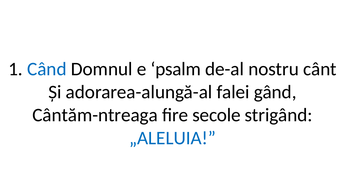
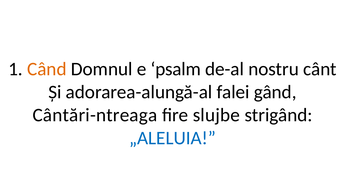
Când colour: blue -> orange
Cântăm-ntreaga: Cântăm-ntreaga -> Cântări-ntreaga
secole: secole -> slujbe
